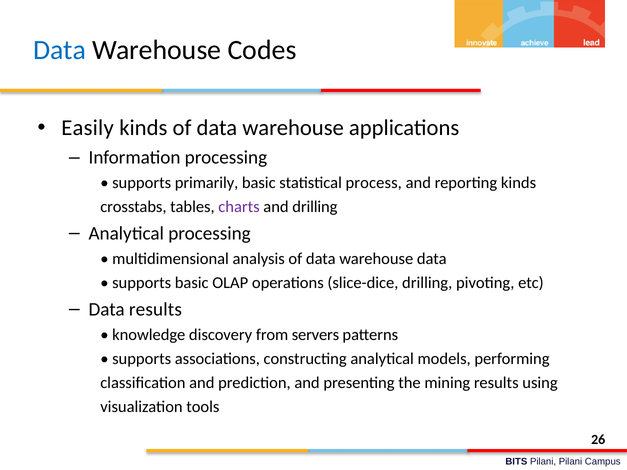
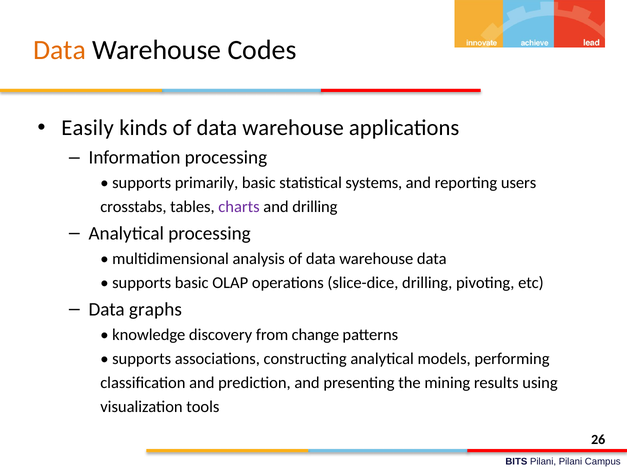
Data at (60, 50) colour: blue -> orange
process: process -> systems
reporting kinds: kinds -> users
Data results: results -> graphs
servers: servers -> change
